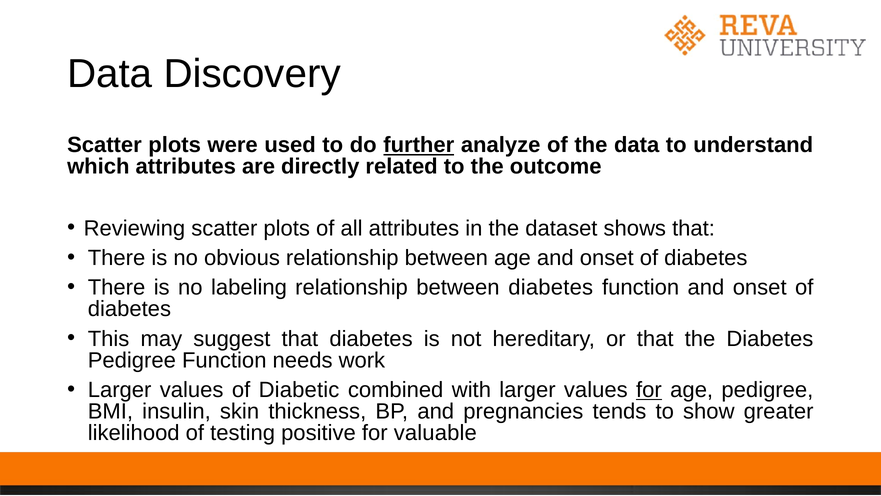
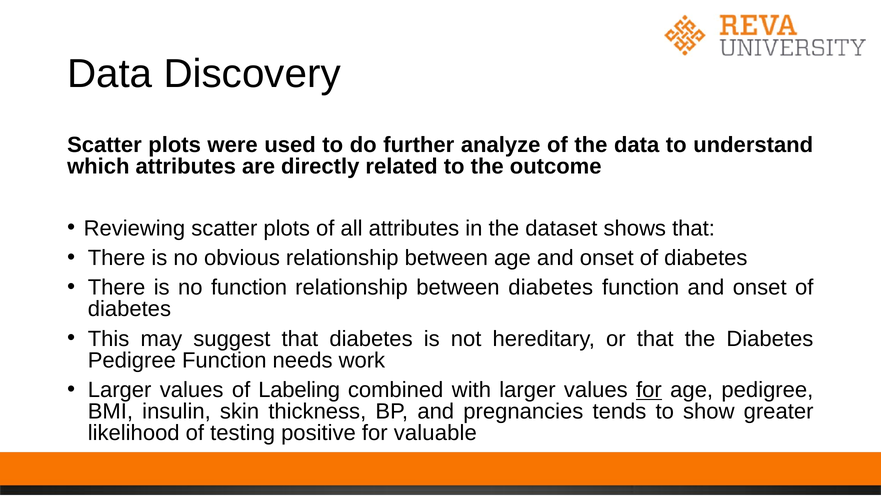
further underline: present -> none
no labeling: labeling -> function
Diabetic: Diabetic -> Labeling
